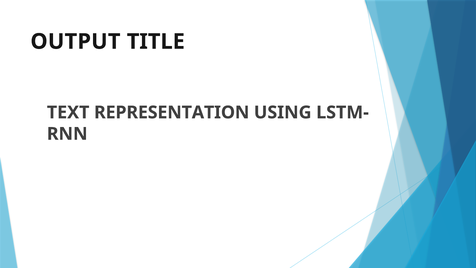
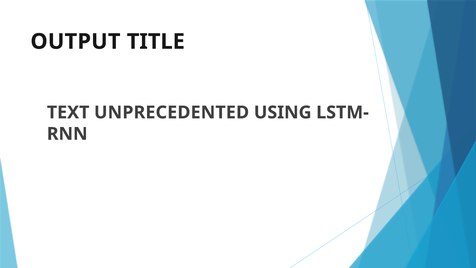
REPRESENTATION: REPRESENTATION -> UNPRECEDENTED
